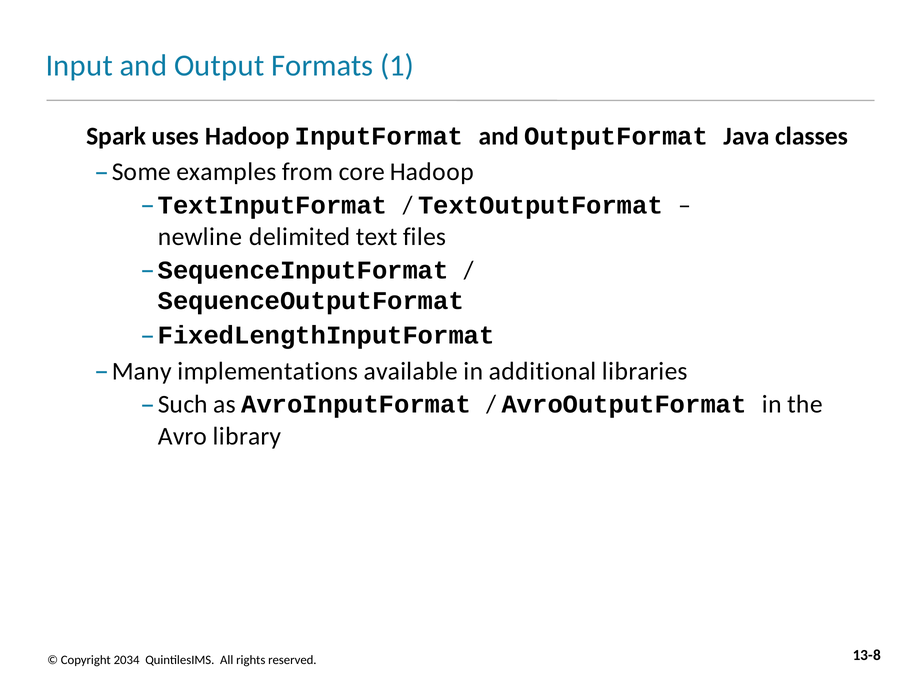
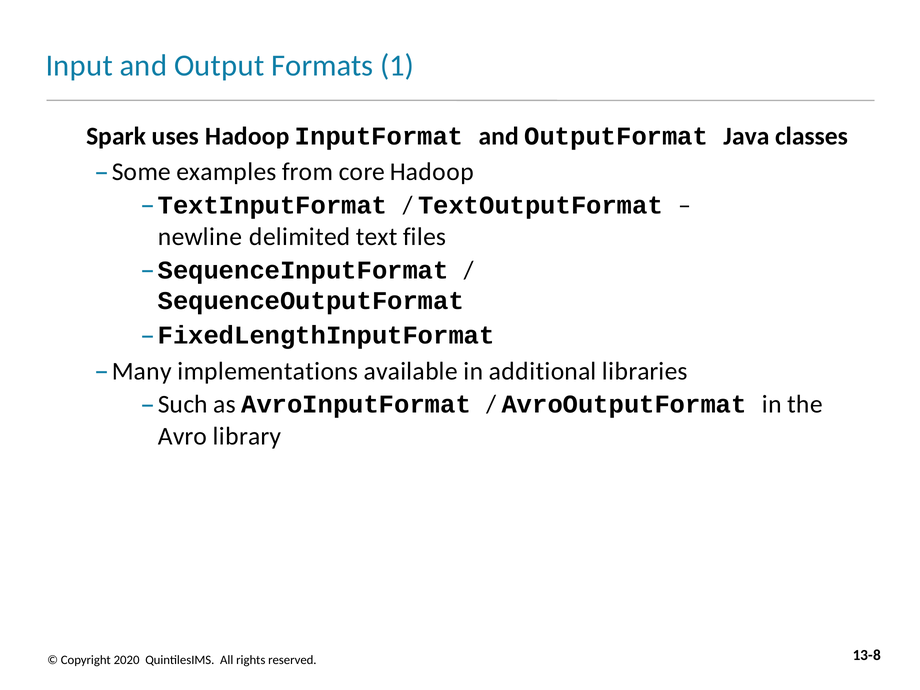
2034: 2034 -> 2020
